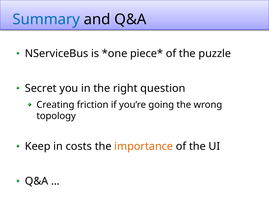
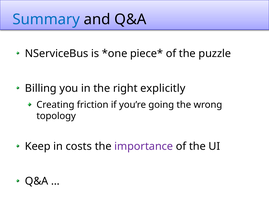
Secret: Secret -> Billing
question: question -> explicitly
importance colour: orange -> purple
